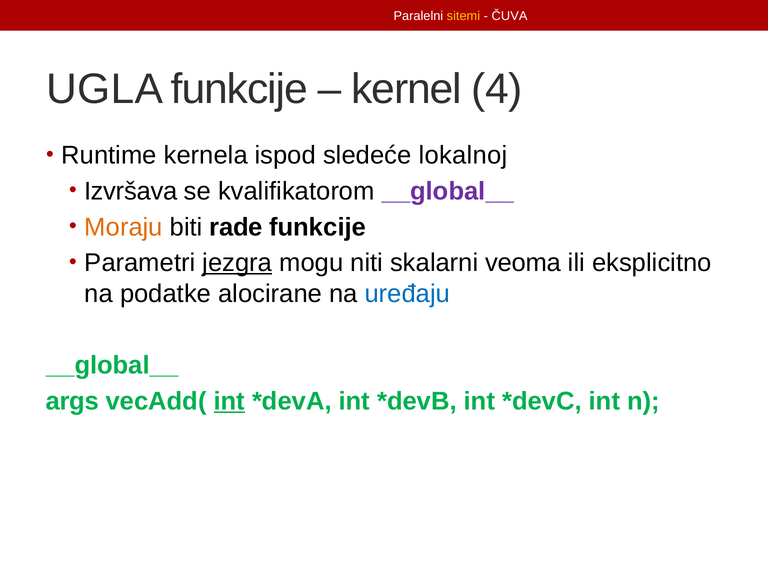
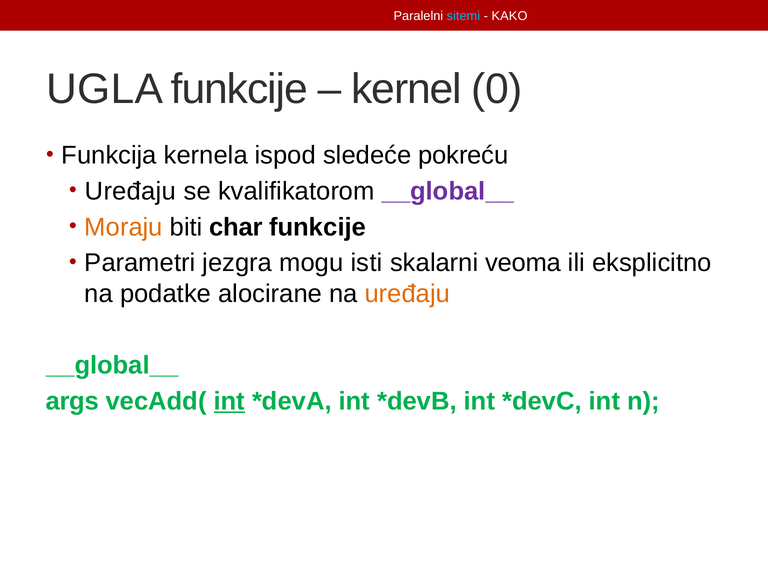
sitemi colour: yellow -> light blue
ČUVA: ČUVA -> KAKO
4: 4 -> 0
Runtime: Runtime -> Funkcija
lokalnoj: lokalnoj -> pokreću
Izvršava at (131, 191): Izvršava -> Uređaju
rade: rade -> char
jezgra underline: present -> none
niti: niti -> isti
uređaju at (407, 294) colour: blue -> orange
